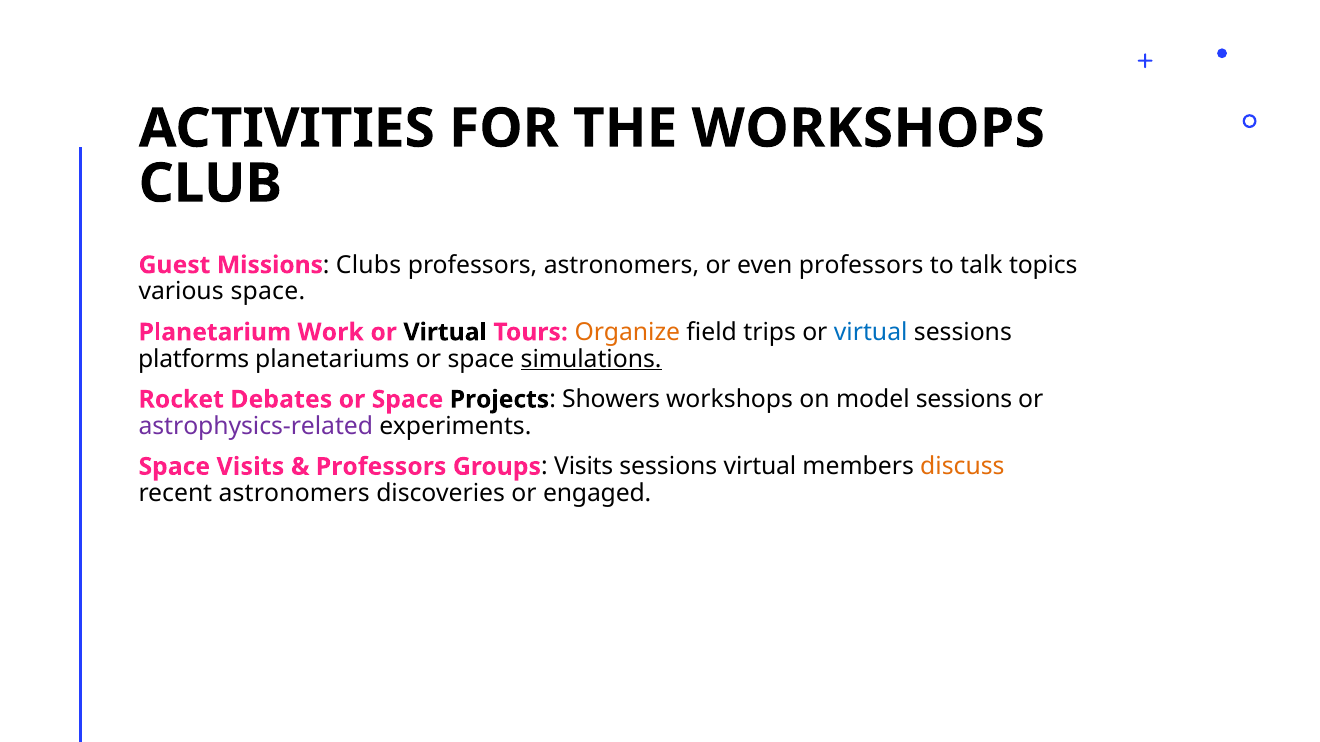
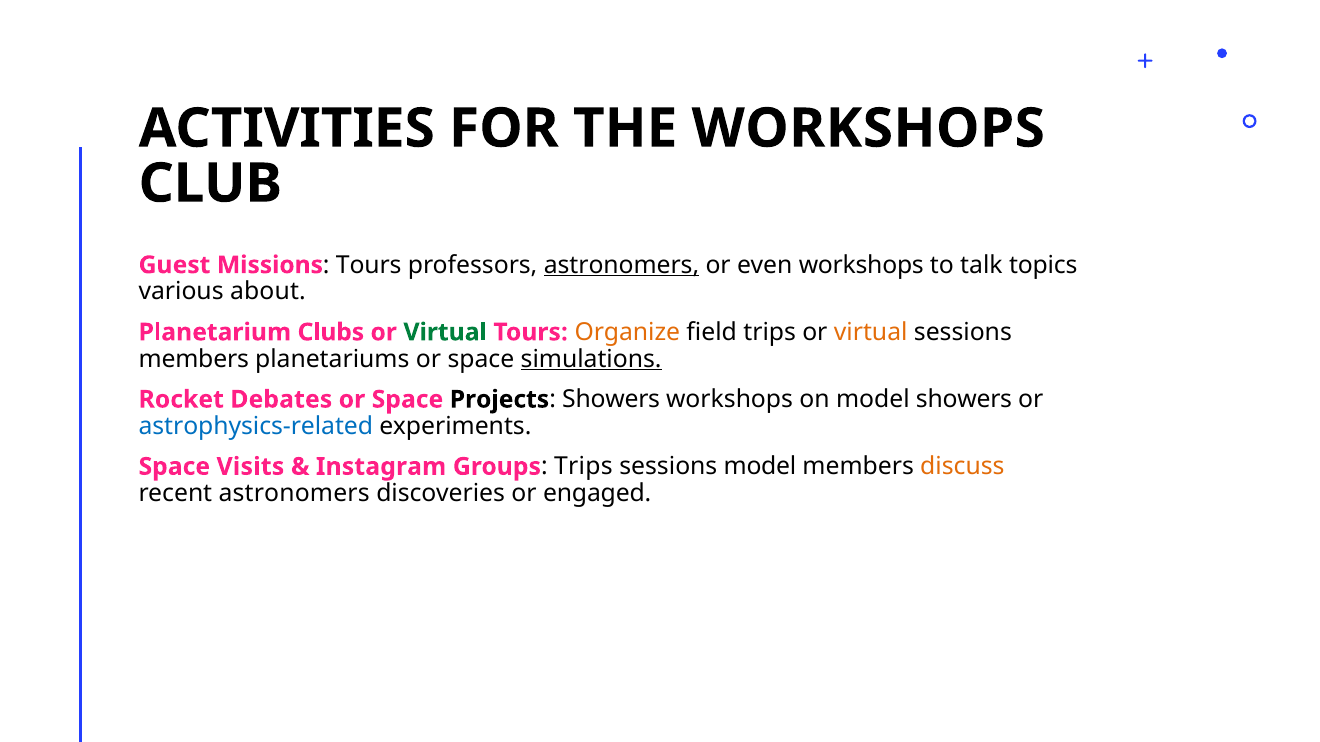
Clubs at (369, 265): Clubs -> Tours
astronomers at (622, 265) underline: none -> present
even professors: professors -> workshops
various space: space -> about
Work: Work -> Clubs
Virtual at (445, 332) colour: black -> green
virtual at (871, 332) colour: blue -> orange
platforms at (194, 359): platforms -> members
model sessions: sessions -> showers
astrophysics-related colour: purple -> blue
Professors at (381, 467): Professors -> Instagram
Visits at (584, 467): Visits -> Trips
sessions virtual: virtual -> model
